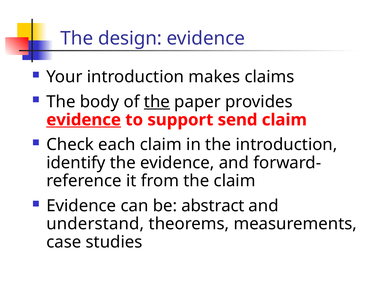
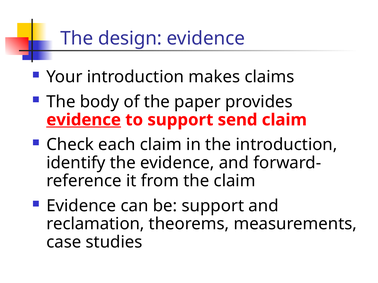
the at (157, 102) underline: present -> none
be abstract: abstract -> support
understand: understand -> reclamation
